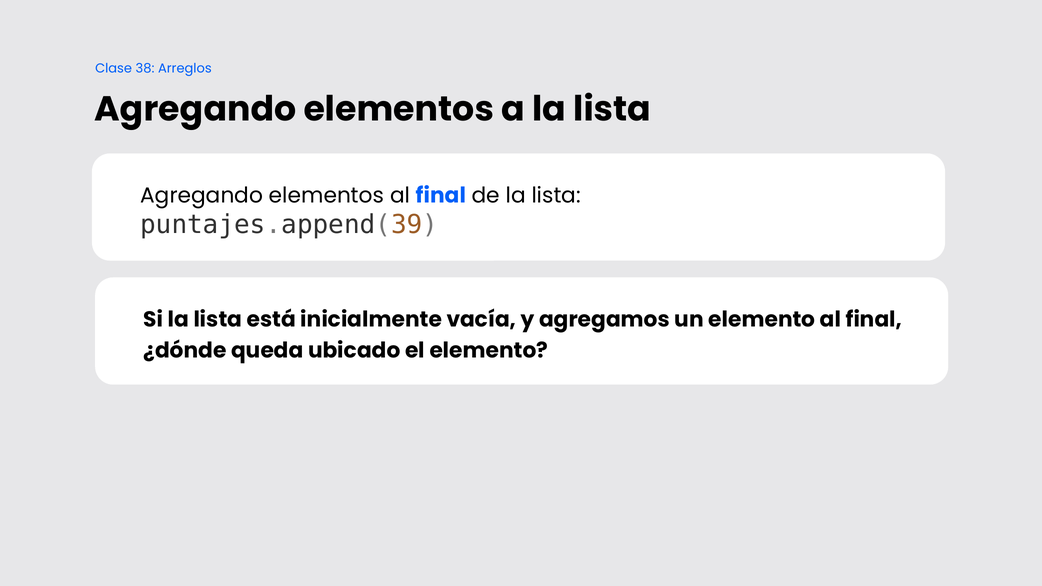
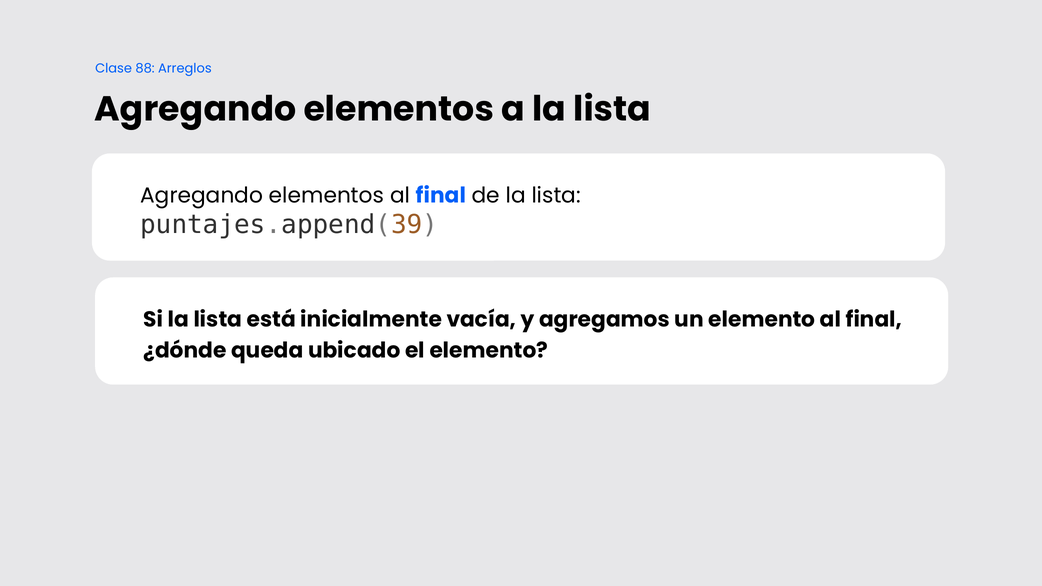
38: 38 -> 88
